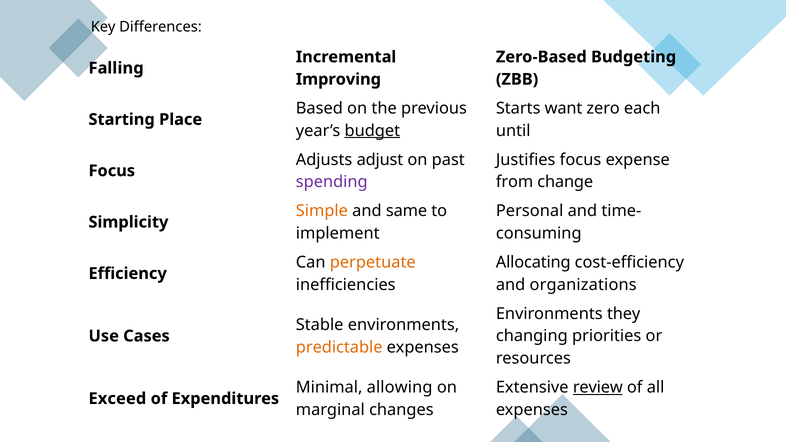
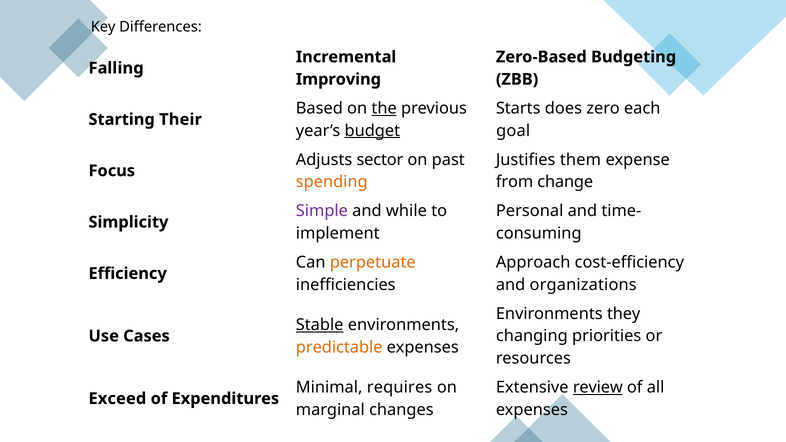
the underline: none -> present
want: want -> does
Place: Place -> Their
until: until -> goal
adjust: adjust -> sector
Justifies focus: focus -> them
spending colour: purple -> orange
Simple colour: orange -> purple
same: same -> while
Allocating: Allocating -> Approach
Stable underline: none -> present
allowing: allowing -> requires
